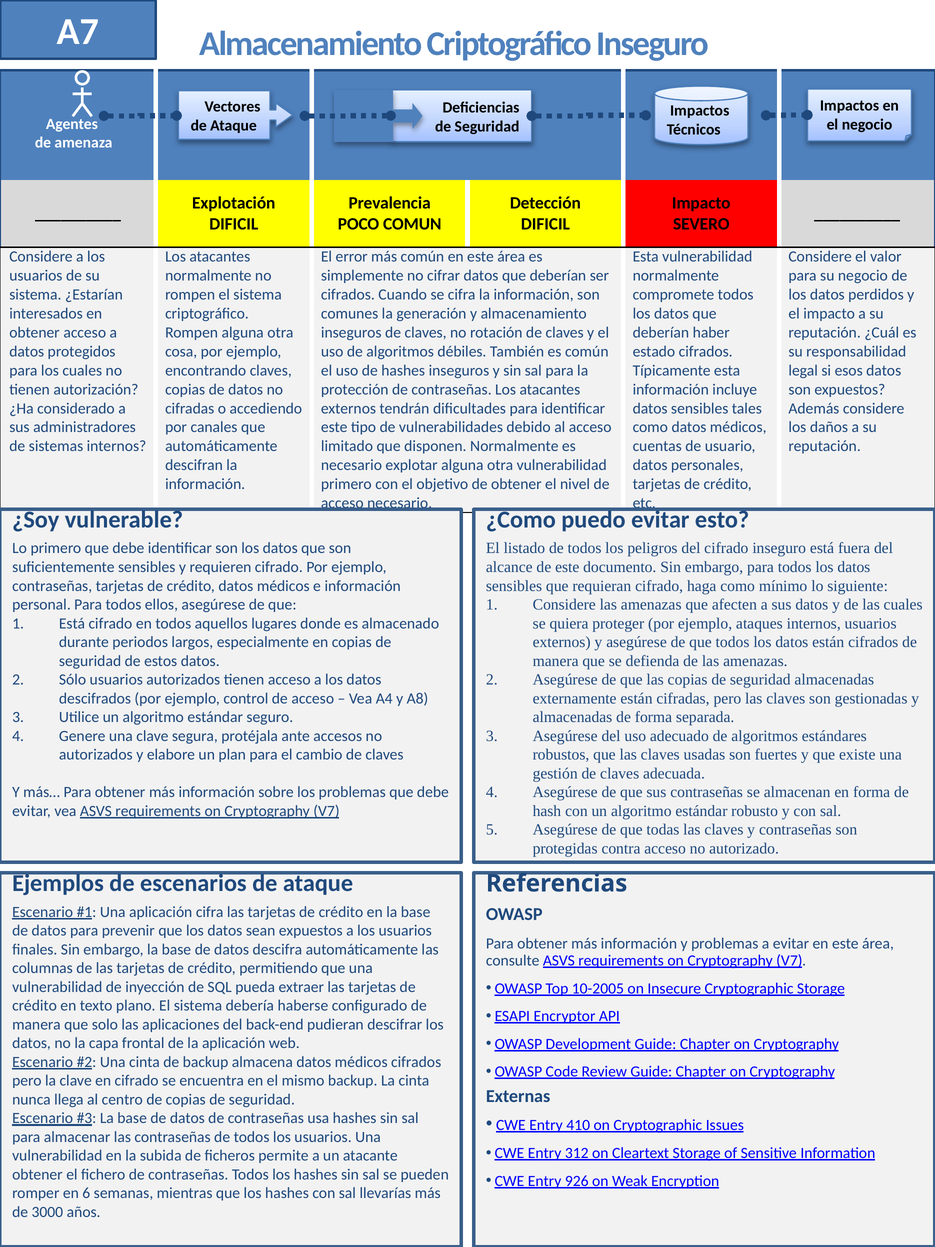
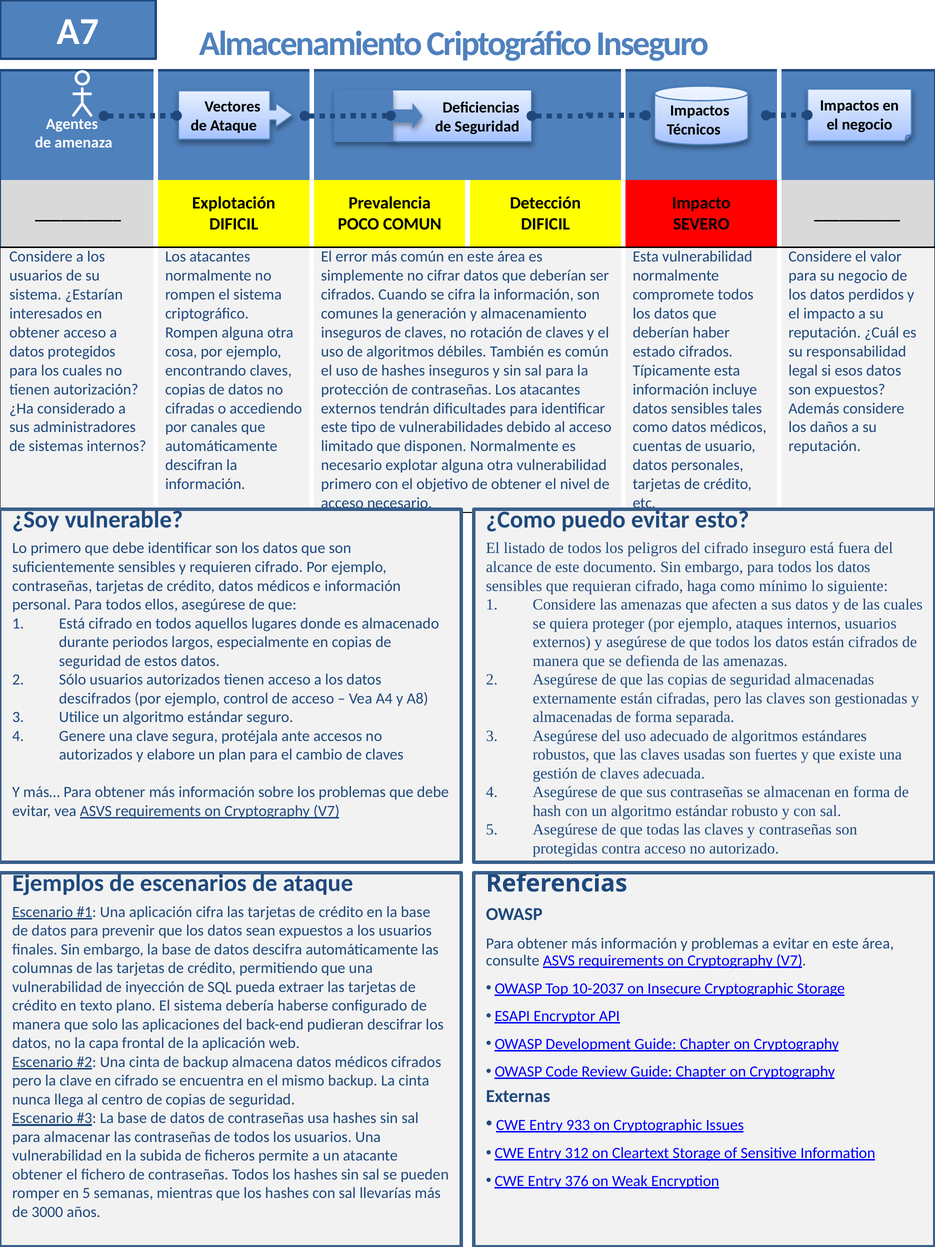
10-2005: 10-2005 -> 10-2037
410: 410 -> 933
926: 926 -> 376
en 6: 6 -> 5
